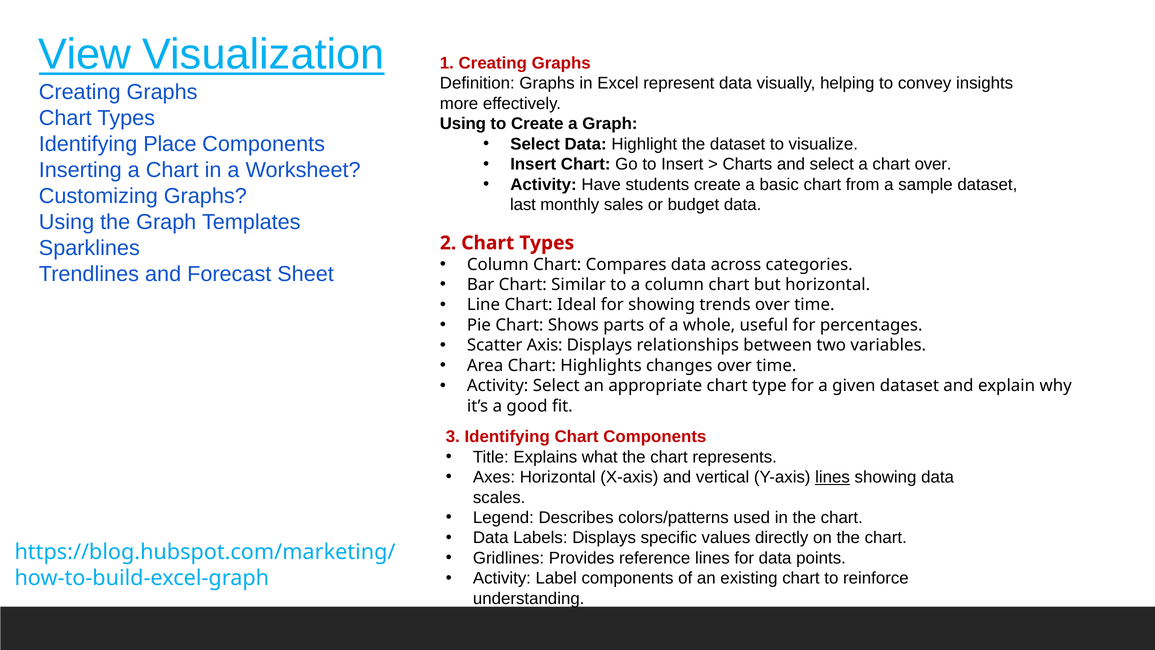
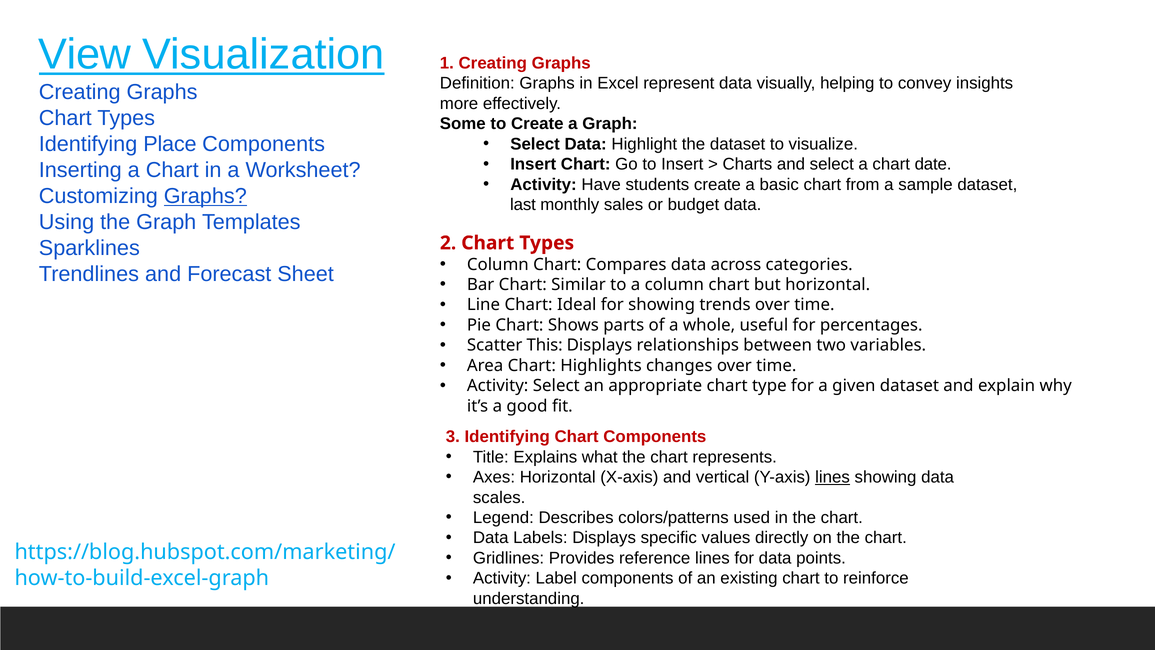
Using at (463, 124): Using -> Some
chart over: over -> date
Graphs at (205, 196) underline: none -> present
Axis: Axis -> This
